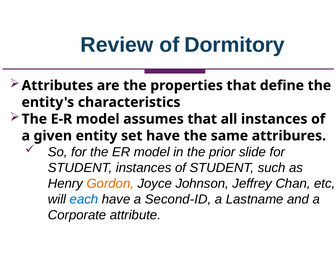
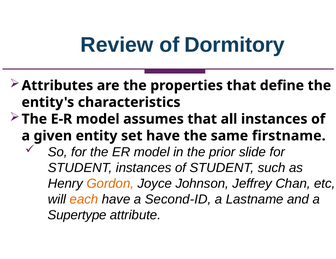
attribures: attribures -> firstname
each colour: blue -> orange
Corporate: Corporate -> Supertype
